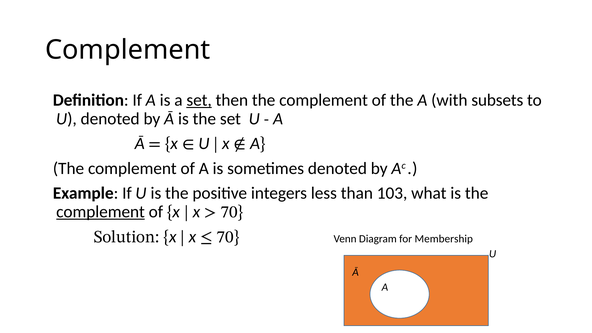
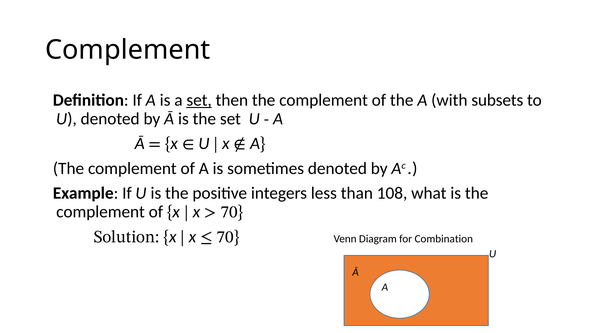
103: 103 -> 108
complement at (101, 212) underline: present -> none
Membership: Membership -> Combination
